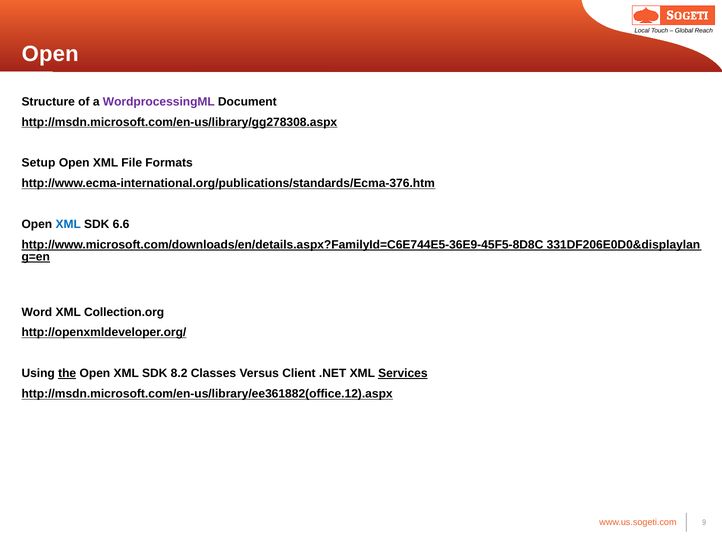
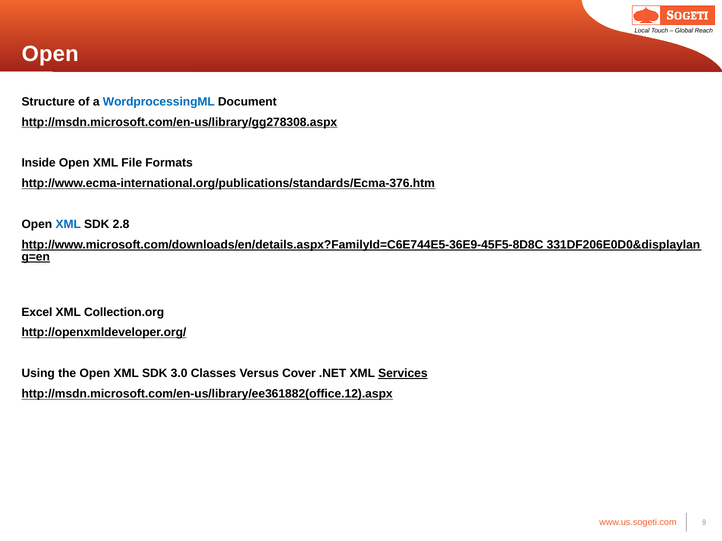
WordprocessingML colour: purple -> blue
Setup: Setup -> Inside
6.6: 6.6 -> 2.8
Word: Word -> Excel
the underline: present -> none
8.2: 8.2 -> 3.0
Client: Client -> Cover
